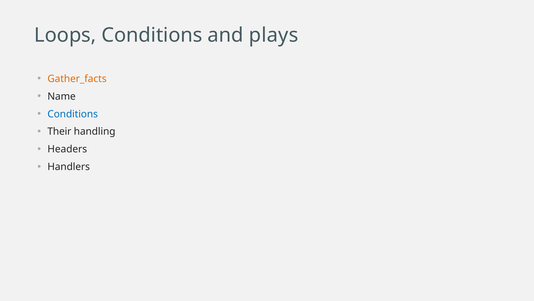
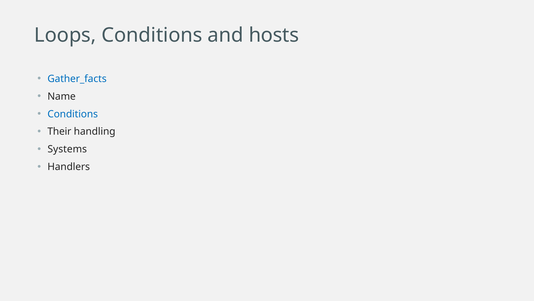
plays: plays -> hosts
Gather_facts colour: orange -> blue
Headers: Headers -> Systems
